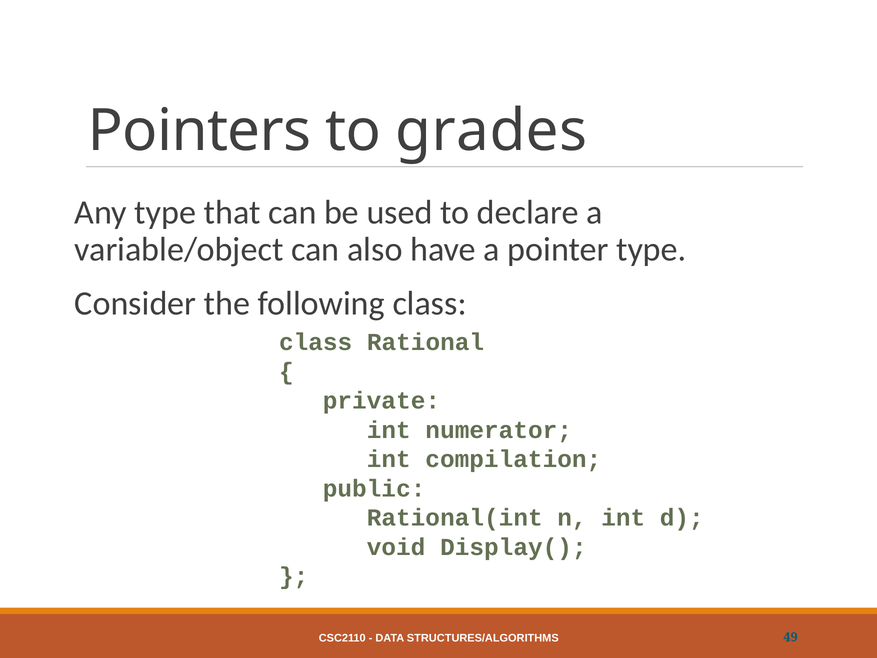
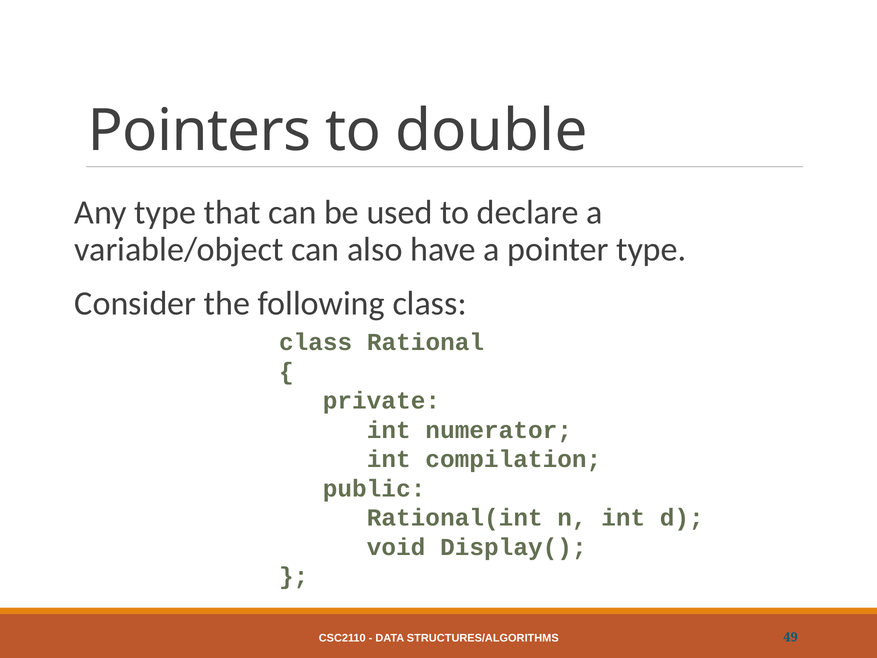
grades: grades -> double
